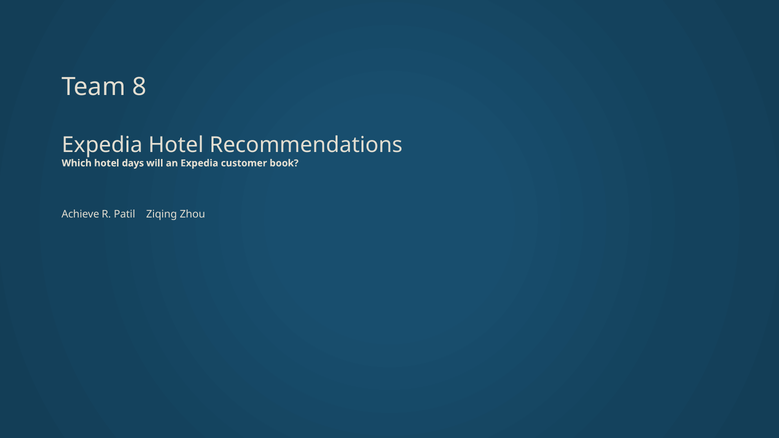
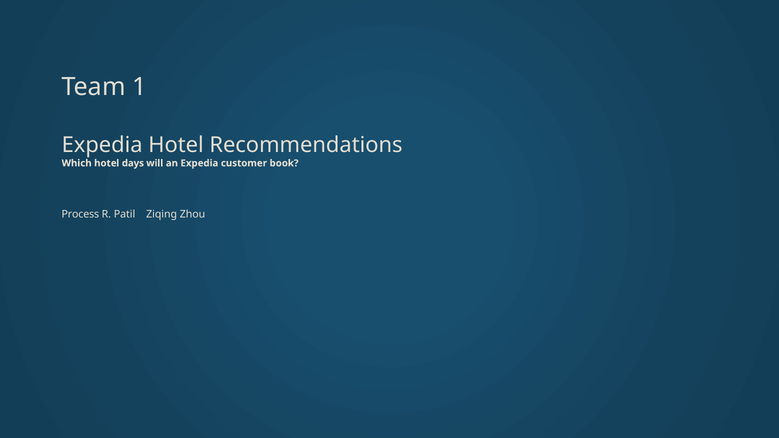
8: 8 -> 1
Achieve: Achieve -> Process
